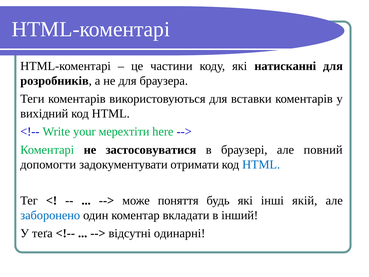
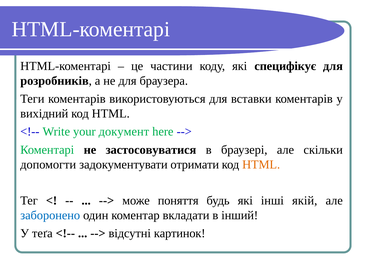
натисканні: натисканні -> специфікує
мерехтіти: мерехтіти -> документ
повний: повний -> скільки
HTML at (261, 164) colour: blue -> orange
одинарні: одинарні -> картинок
